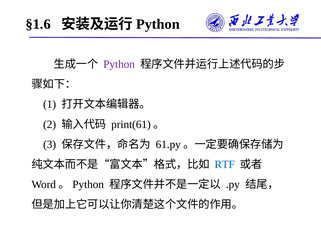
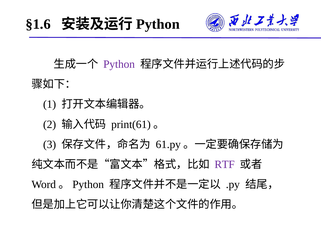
RTF colour: blue -> purple
